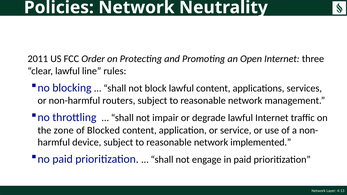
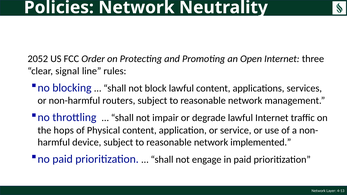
2011: 2011 -> 2052
clear lawful: lawful -> signal
zone: zone -> hops
Blocked: Blocked -> Physical
